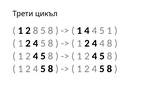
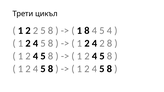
2 8: 8 -> 2
1 4: 4 -> 8
5 1: 1 -> 4
2 4 4: 4 -> 2
